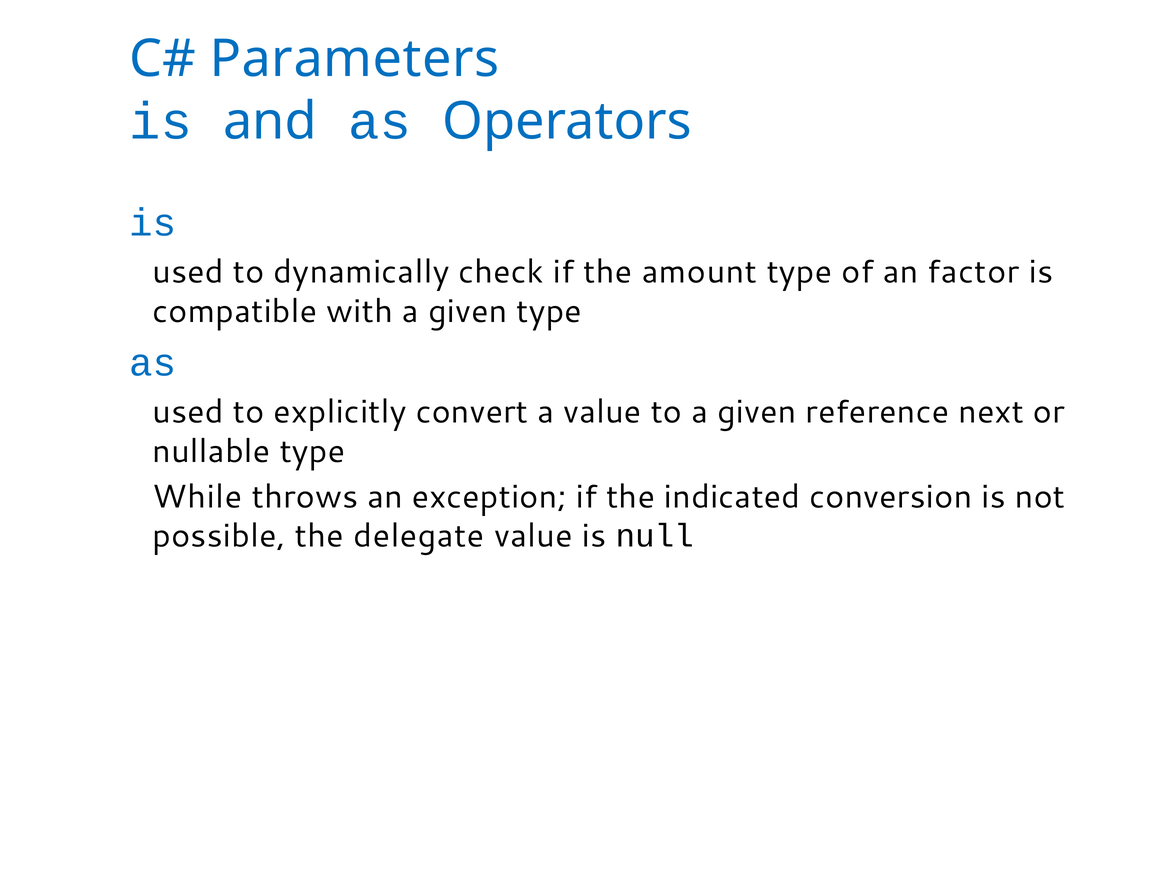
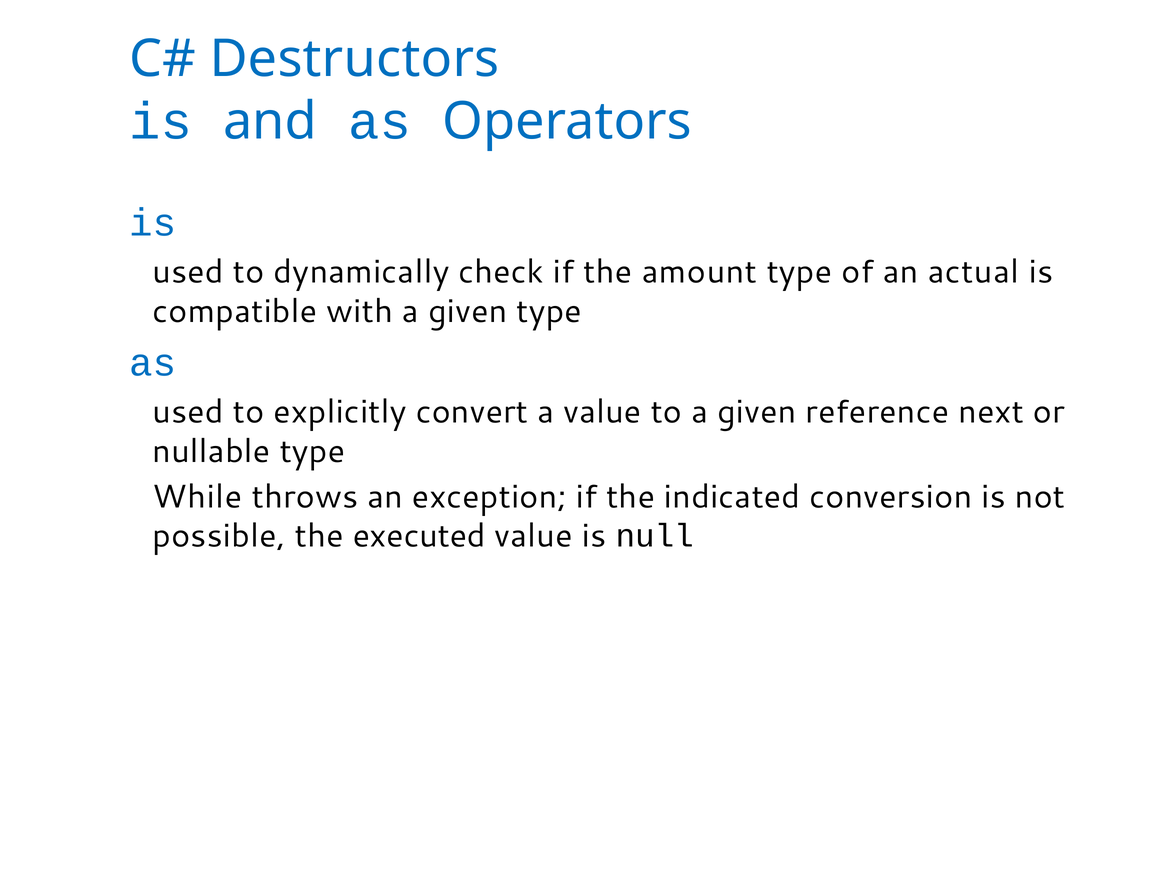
Parameters: Parameters -> Destructors
factor: factor -> actual
delegate: delegate -> executed
